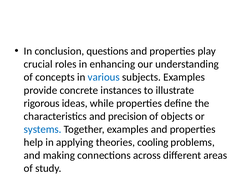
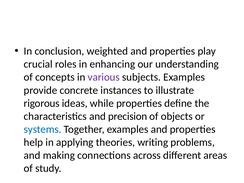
questions: questions -> weighted
various colour: blue -> purple
cooling: cooling -> writing
